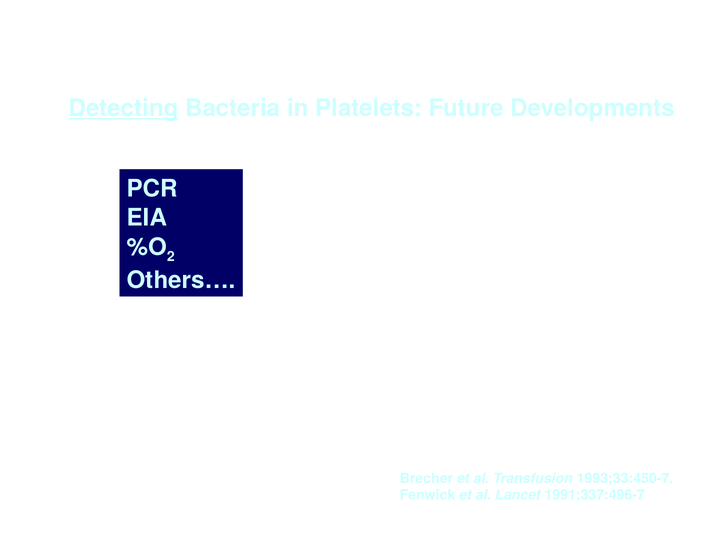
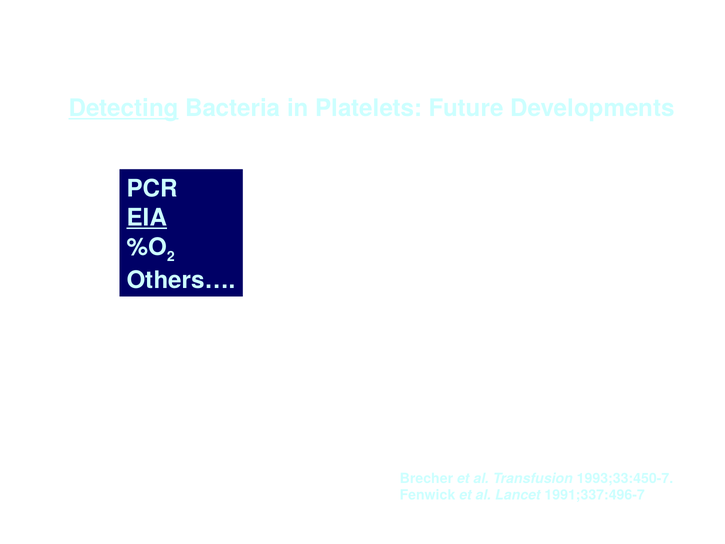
EIA underline: none -> present
